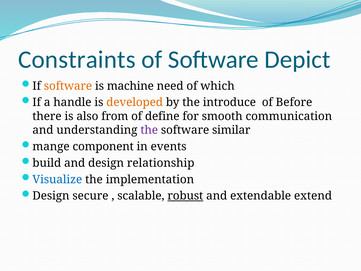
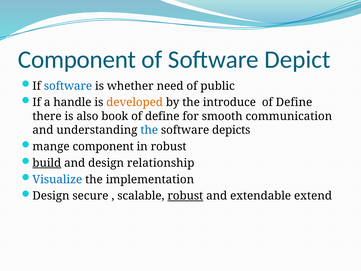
Constraints at (77, 60): Constraints -> Component
software at (68, 86) colour: orange -> blue
machine: machine -> whether
which: which -> public
Before at (294, 102): Before -> Define
from: from -> book
the at (149, 130) colour: purple -> blue
similar: similar -> depicts
in events: events -> robust
build underline: none -> present
